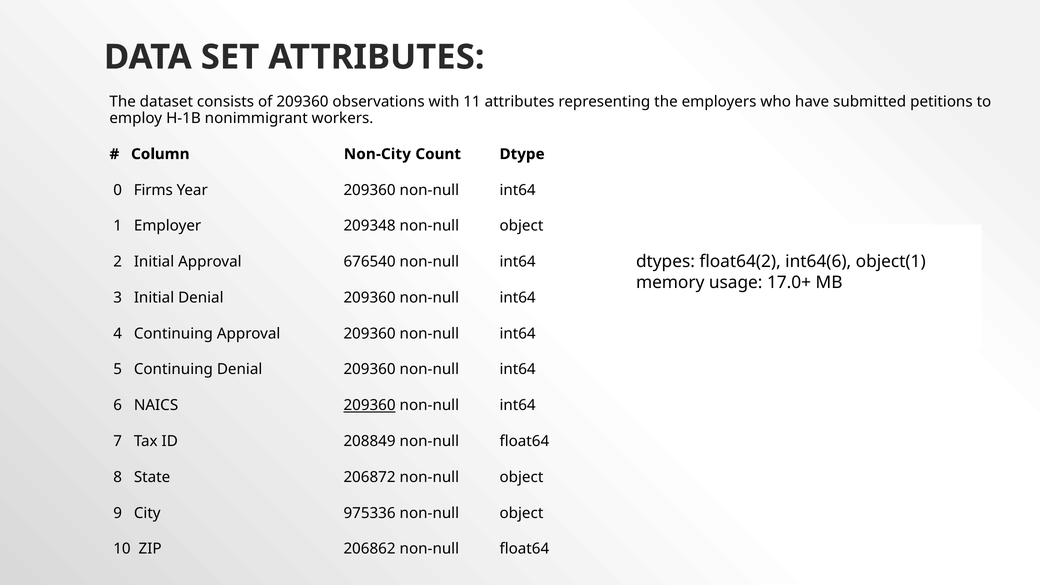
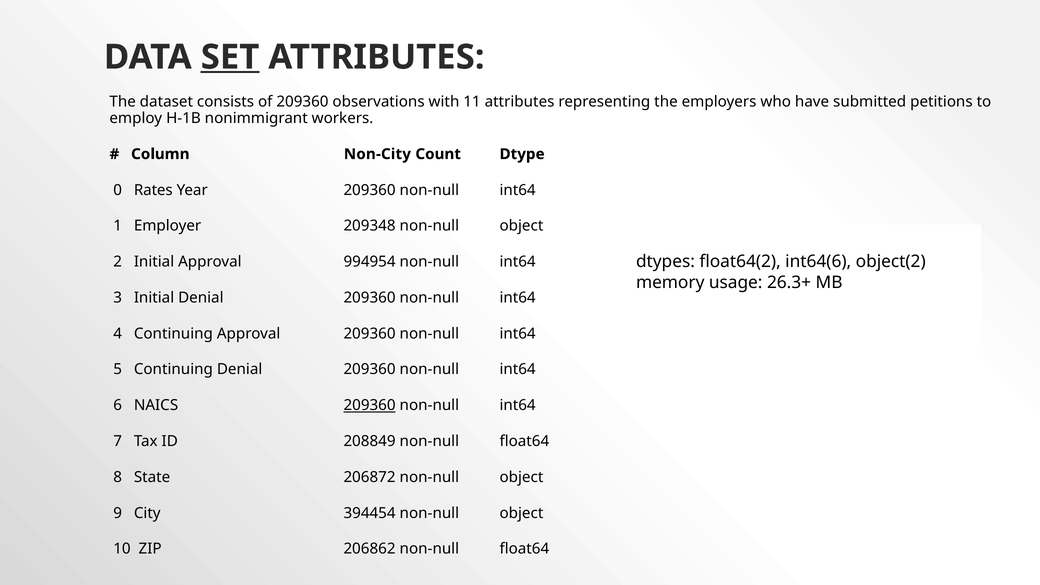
SET underline: none -> present
Firms: Firms -> Rates
object(1: object(1 -> object(2
676540: 676540 -> 994954
17.0+: 17.0+ -> 26.3+
975336: 975336 -> 394454
